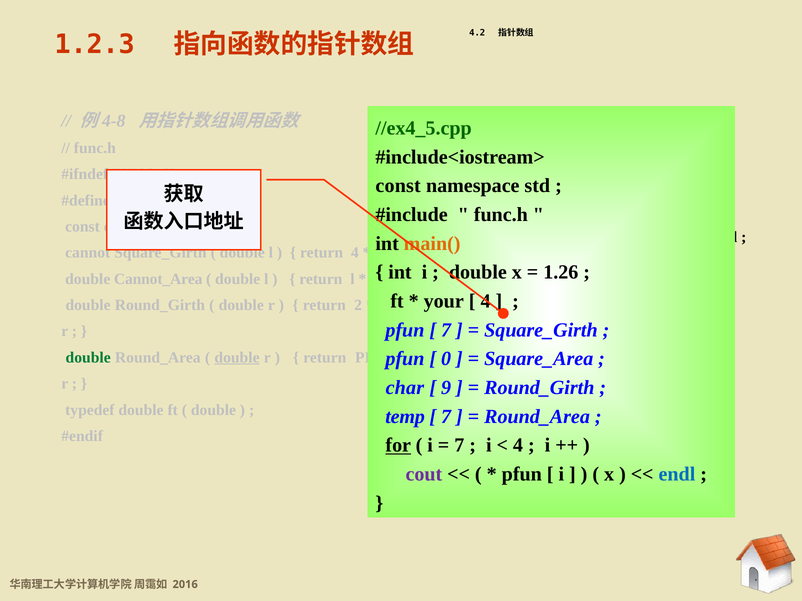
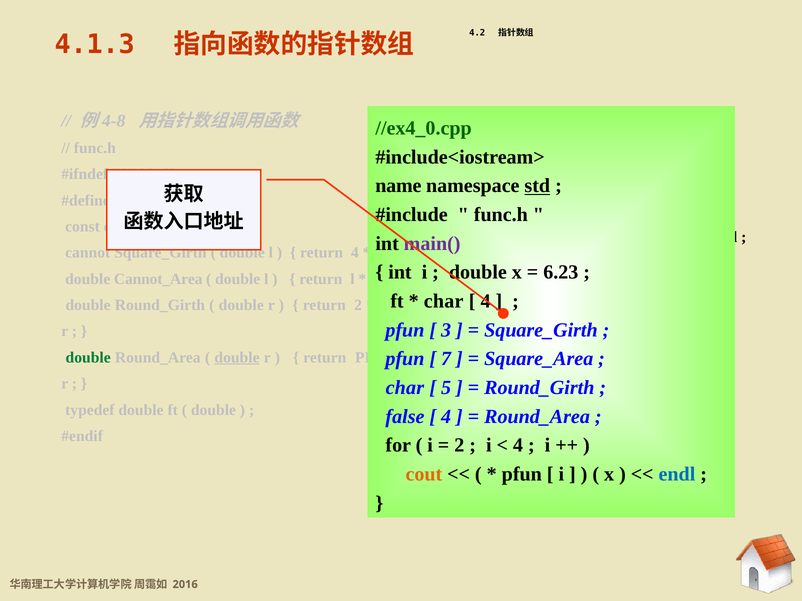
1.2.3: 1.2.3 -> 4.1.3
//ex4_5.cpp: //ex4_5.cpp -> //ex4_0.cpp
const at (398, 186): const -> name
std at (537, 186) underline: none -> present
main( at (432, 244) colour: orange -> purple
1.26: 1.26 -> 6.23
your at (444, 301): your -> char
7 at (446, 330): 7 -> 3
0 at (446, 359): 0 -> 7
9: 9 -> 5
temp: temp -> false
7 at (446, 417): 7 -> 4
for at (398, 446) underline: present -> none
7 at (459, 446): 7 -> 2
cout at (424, 475) colour: purple -> orange
